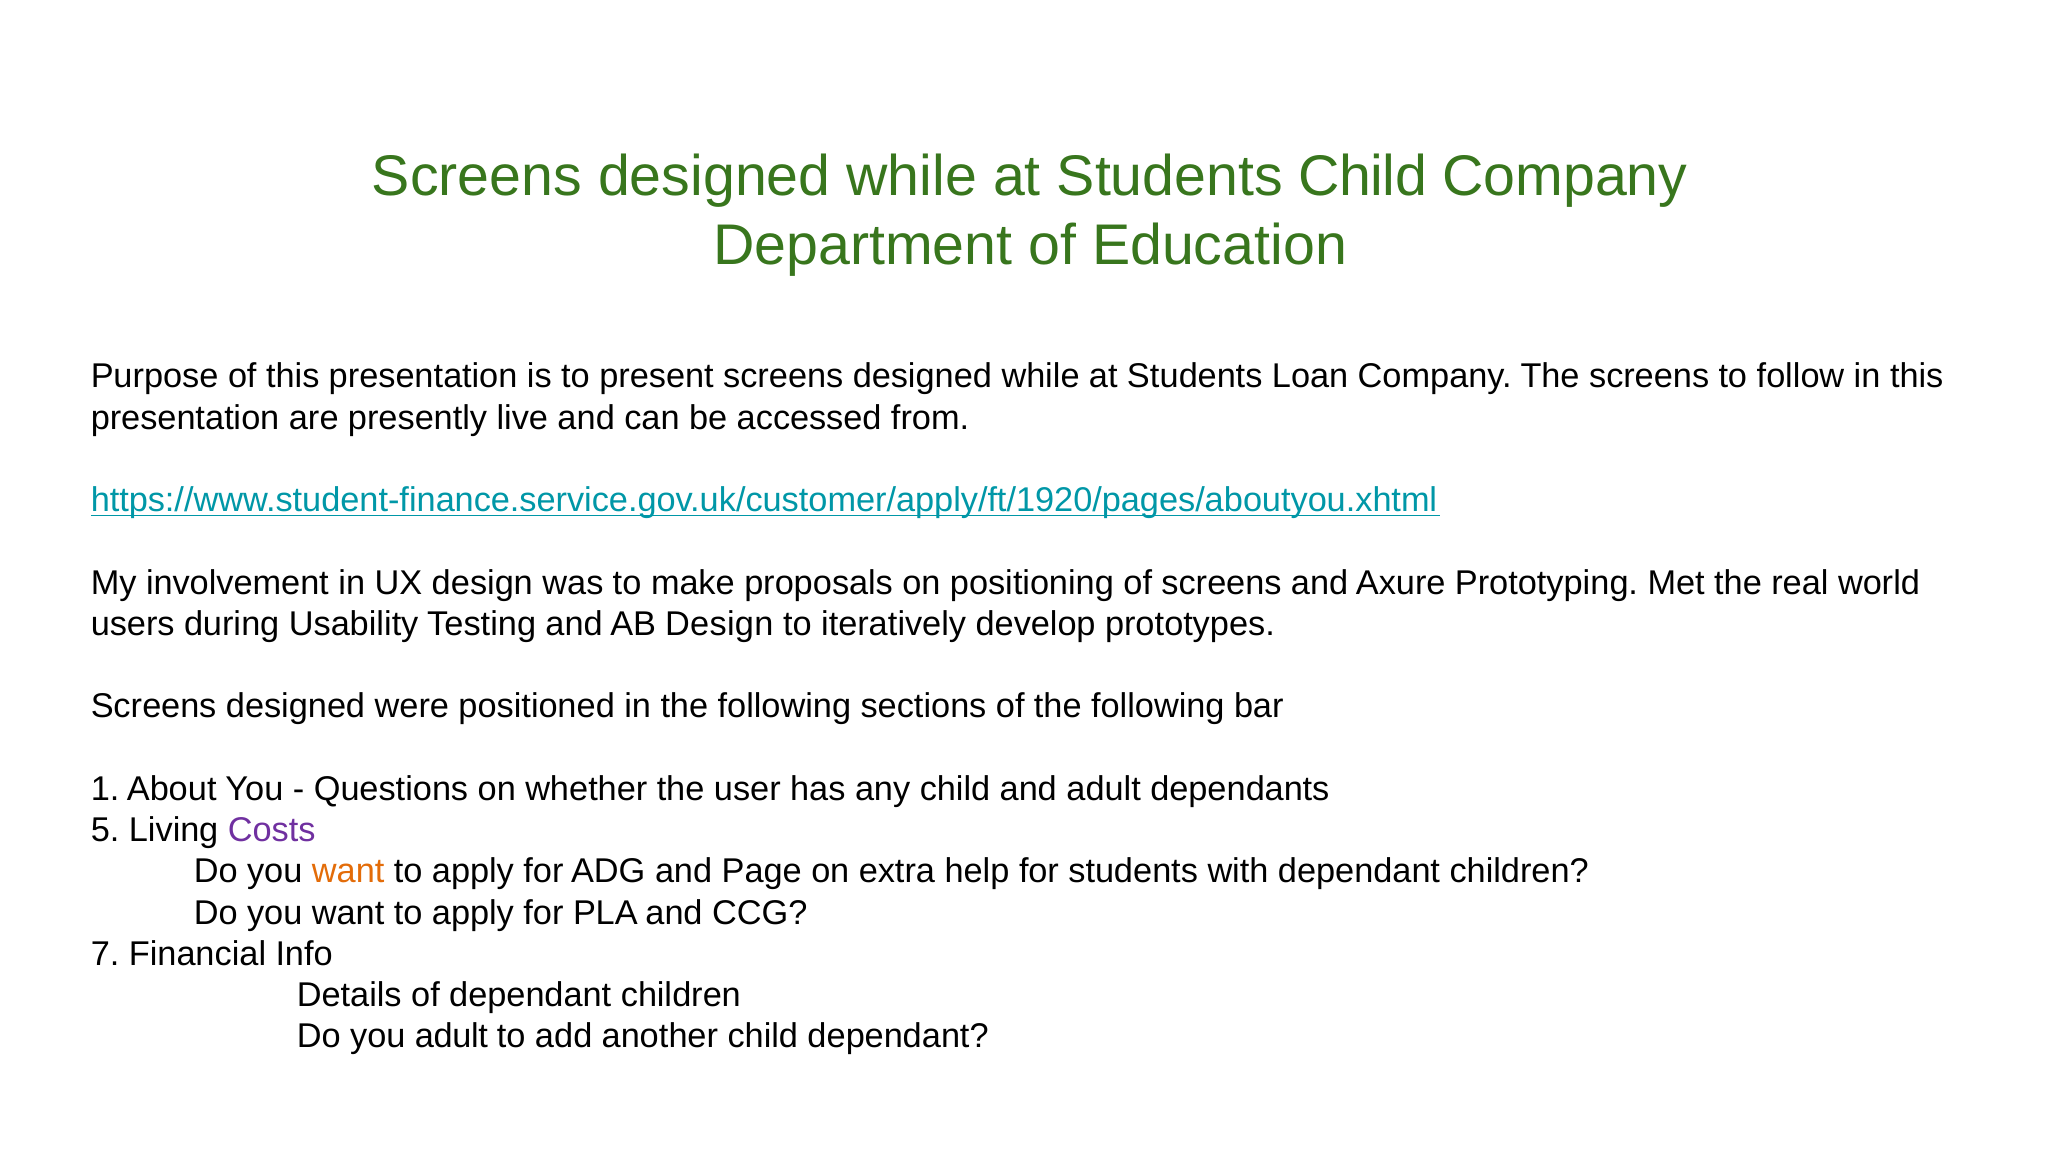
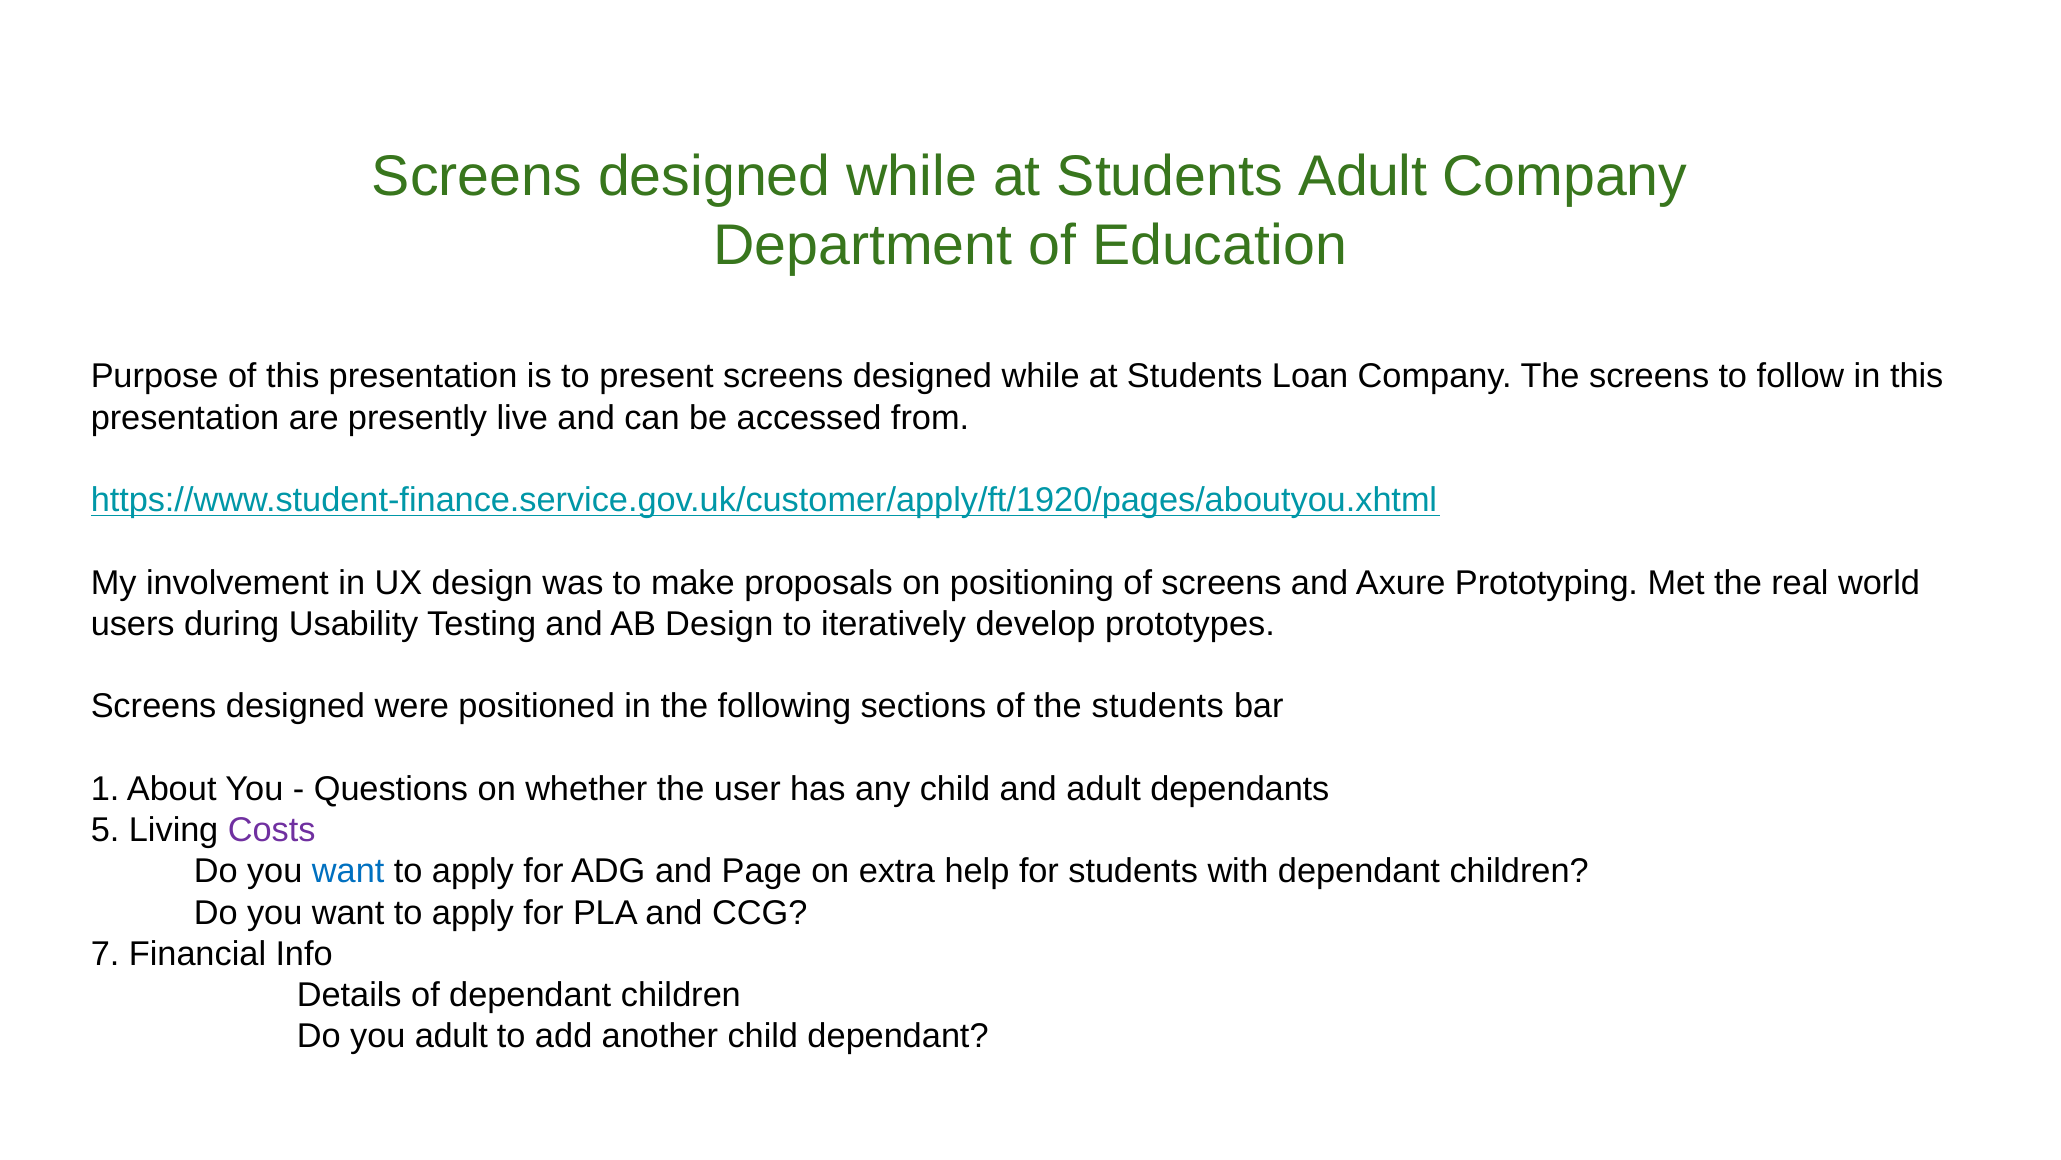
Students Child: Child -> Adult
of the following: following -> students
want at (348, 871) colour: orange -> blue
